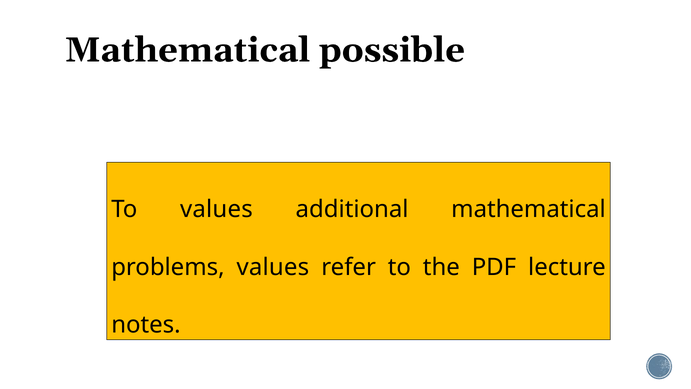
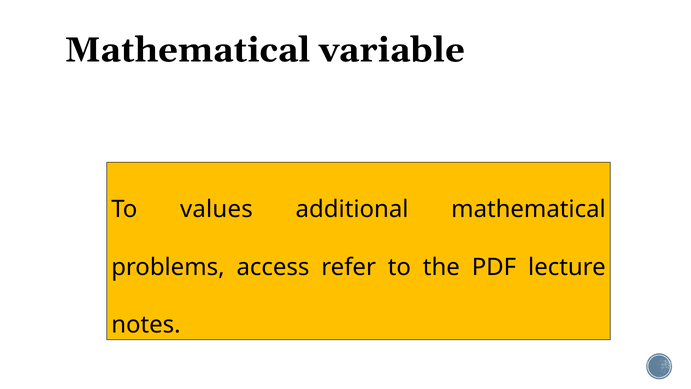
possible: possible -> variable
problems values: values -> access
